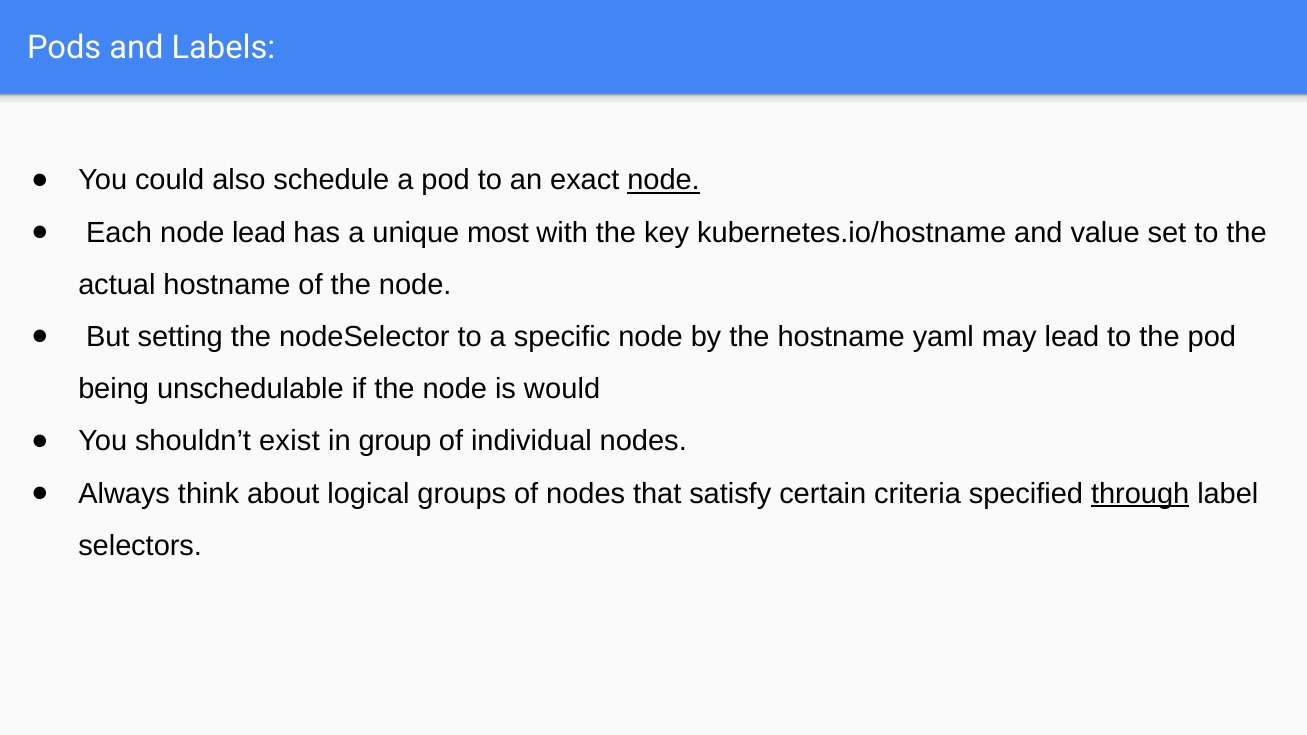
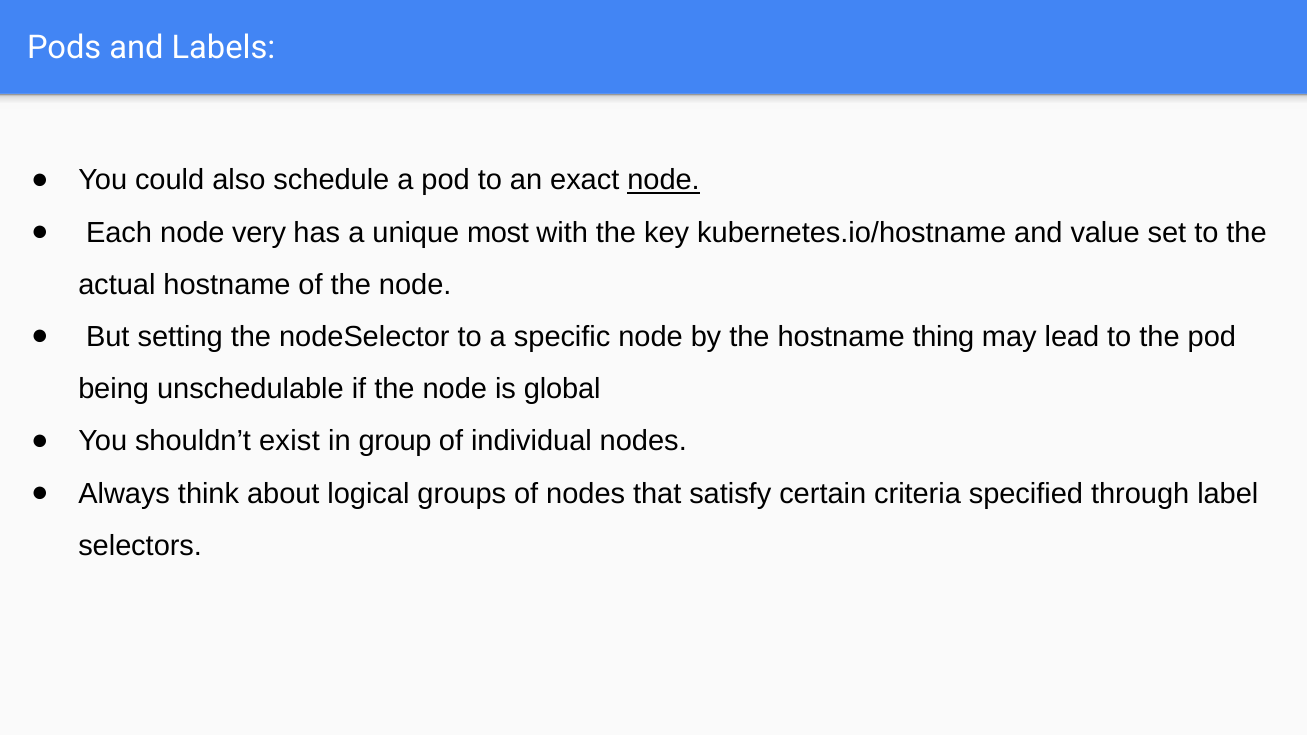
node lead: lead -> very
yaml: yaml -> thing
would: would -> global
through underline: present -> none
